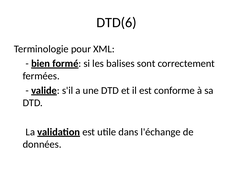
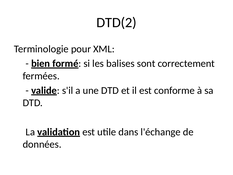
DTD(6: DTD(6 -> DTD(2
